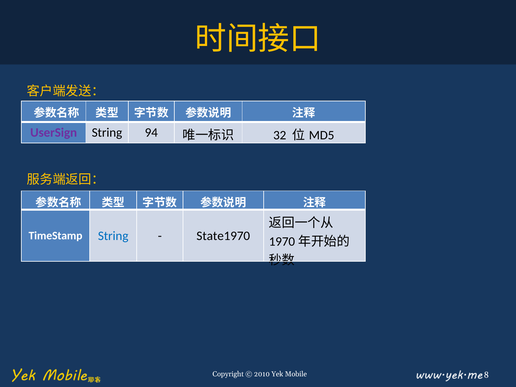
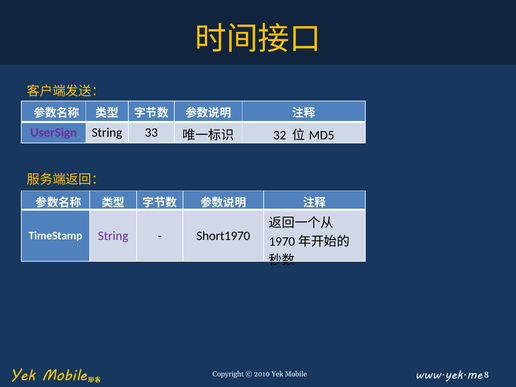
94: 94 -> 33
String at (113, 236) colour: blue -> purple
State1970: State1970 -> Short1970
